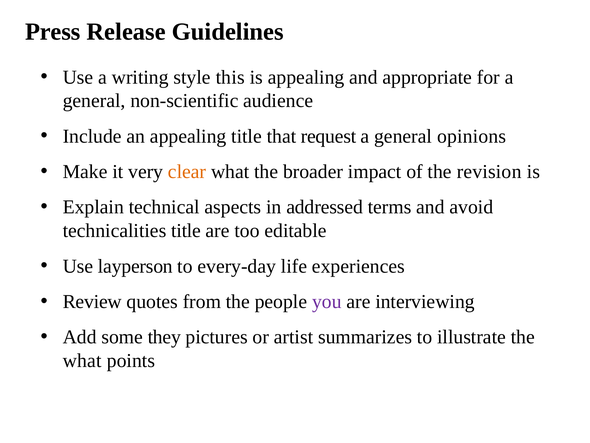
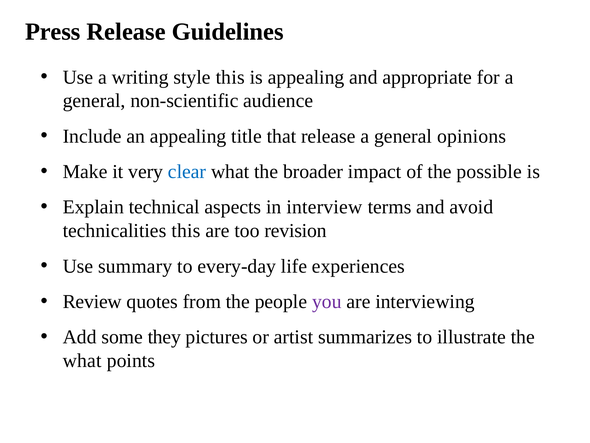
that request: request -> release
clear colour: orange -> blue
revision: revision -> possible
addressed: addressed -> interview
technicalities title: title -> this
editable: editable -> revision
layperson: layperson -> summary
